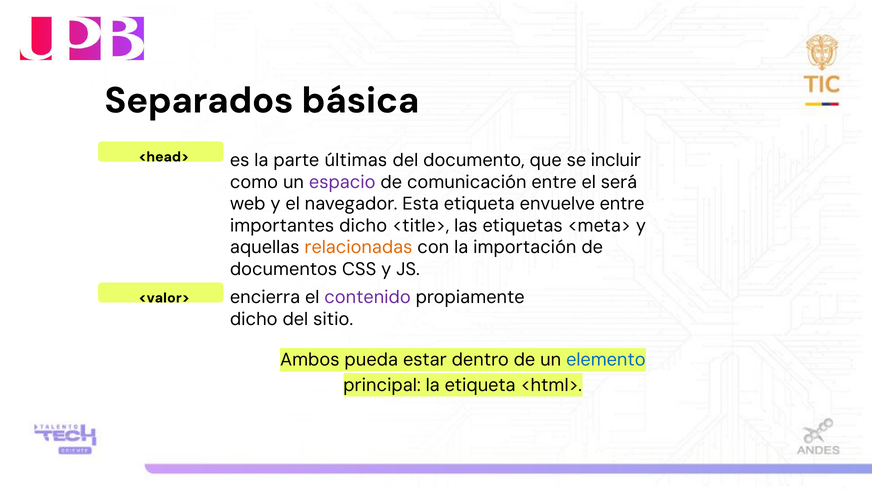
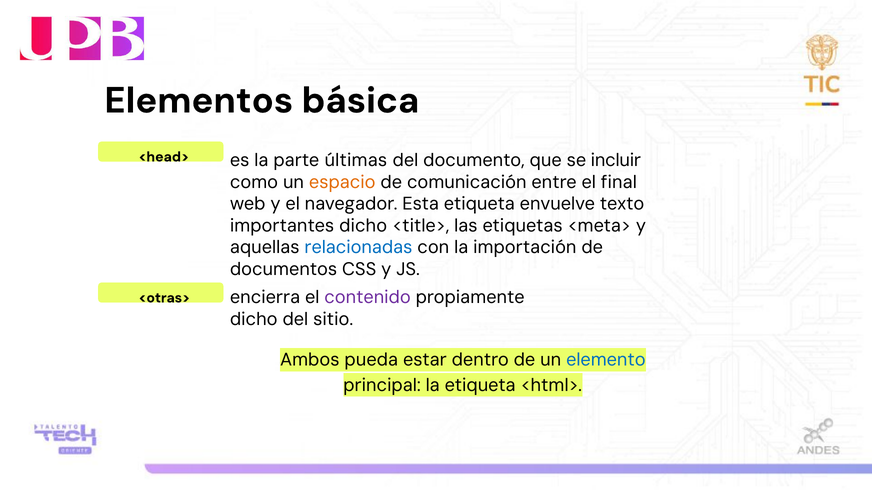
Separados: Separados -> Elementos
espacio colour: purple -> orange
será: será -> final
envuelve entre: entre -> texto
relacionadas colour: orange -> blue
<valor>: <valor> -> <otras>
